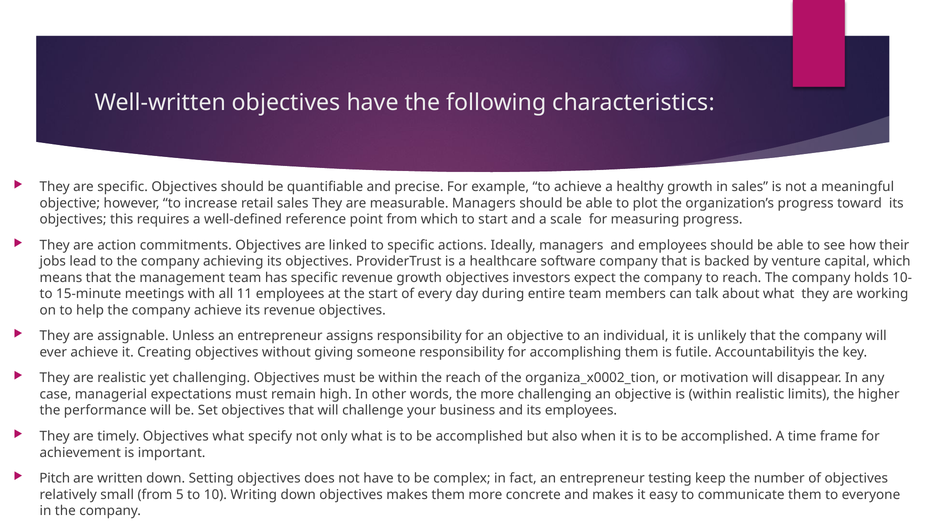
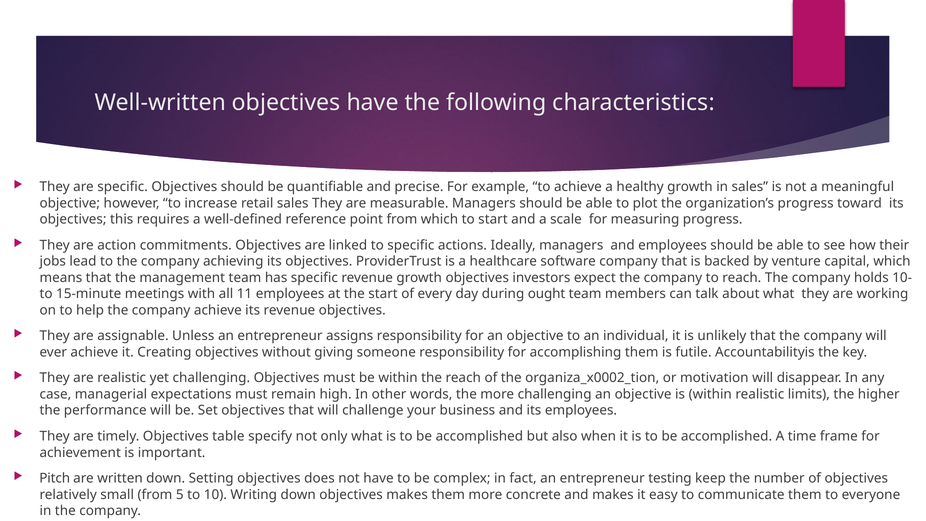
entire: entire -> ought
Objectives what: what -> table
